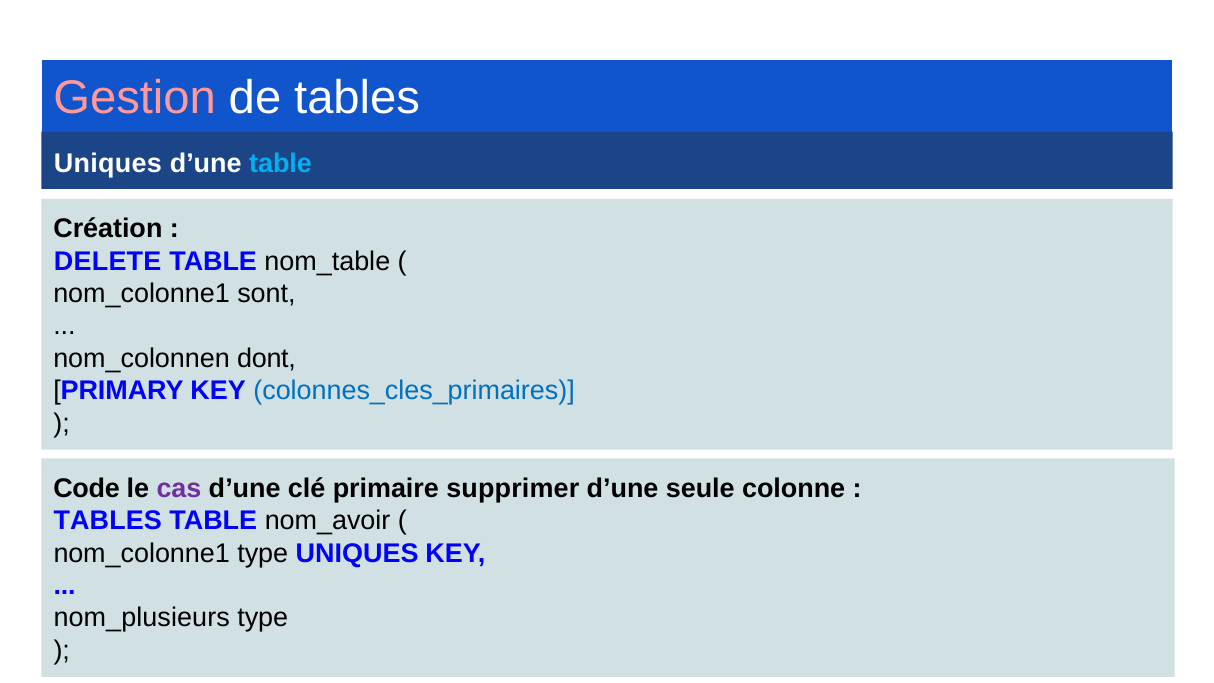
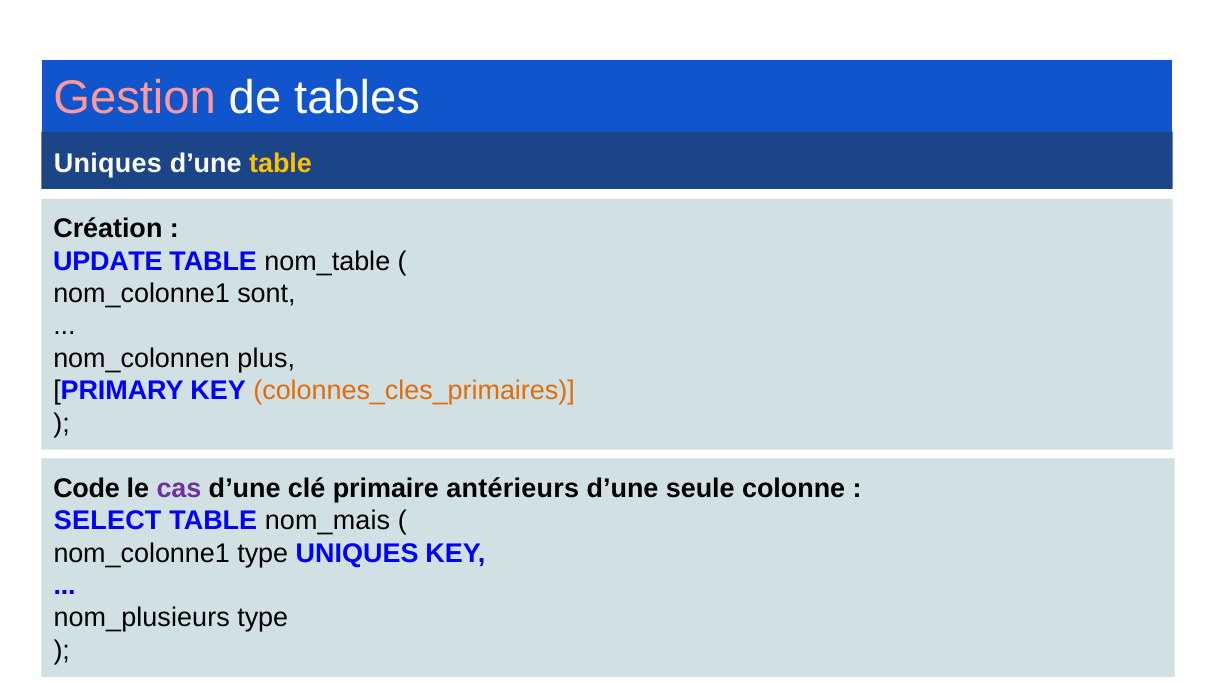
table at (280, 164) colour: light blue -> yellow
DELETE: DELETE -> UPDATE
dont: dont -> plus
colonnes_cles_primaires colour: blue -> orange
supprimer: supprimer -> antérieurs
TABLES at (108, 521): TABLES -> SELECT
nom_avoir: nom_avoir -> nom_mais
